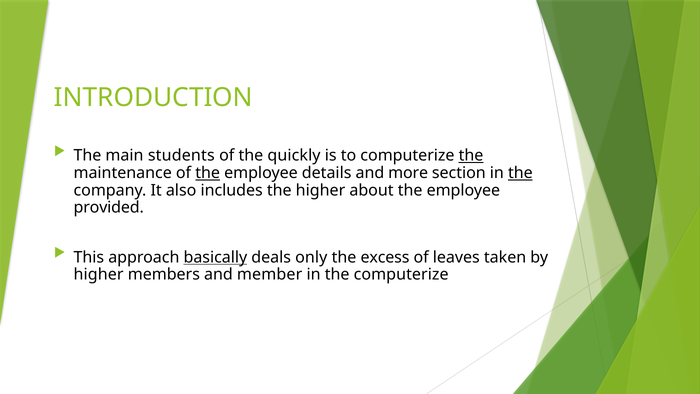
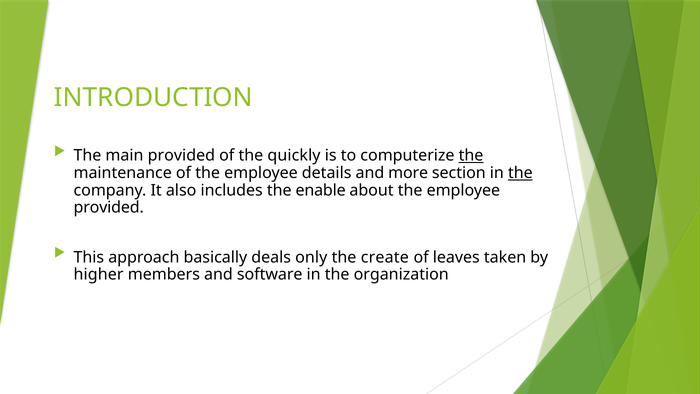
main students: students -> provided
the at (208, 173) underline: present -> none
the higher: higher -> enable
basically underline: present -> none
excess: excess -> create
member: member -> software
the computerize: computerize -> organization
